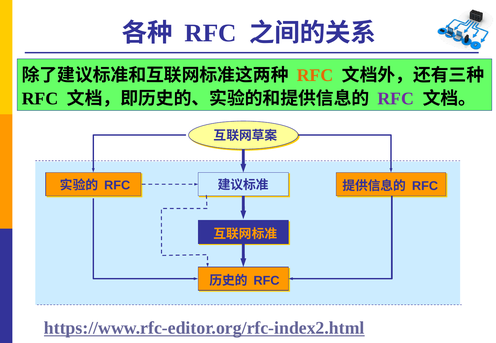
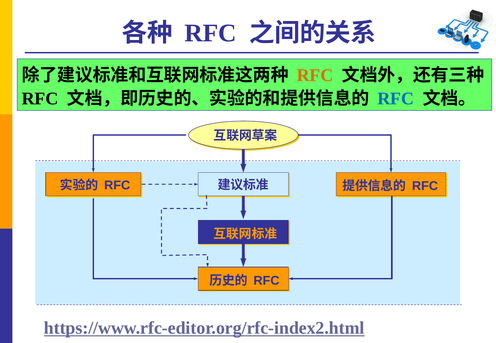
RFC at (396, 99) colour: purple -> blue
